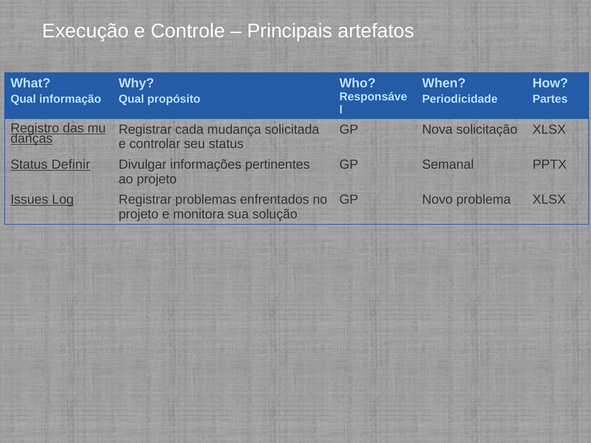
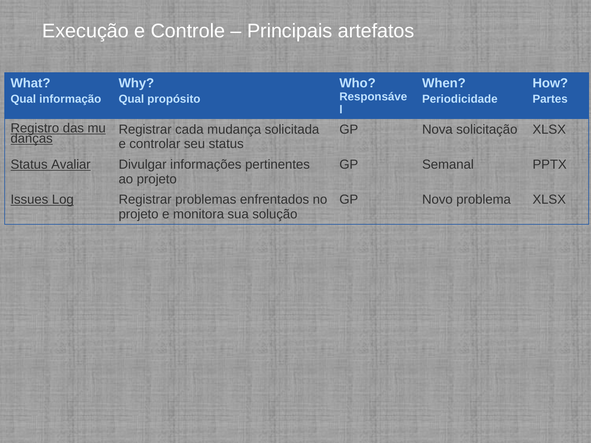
Definir: Definir -> Avaliar
